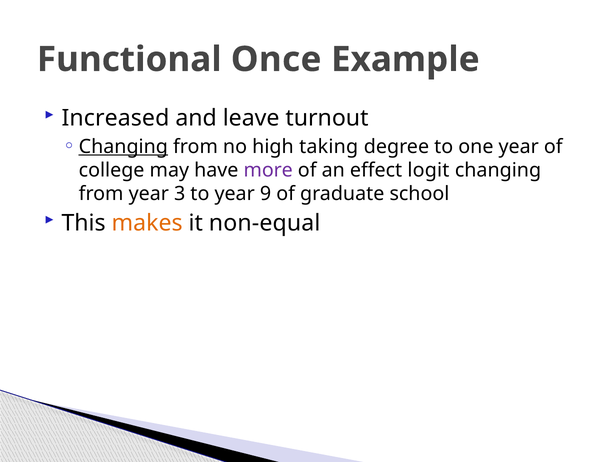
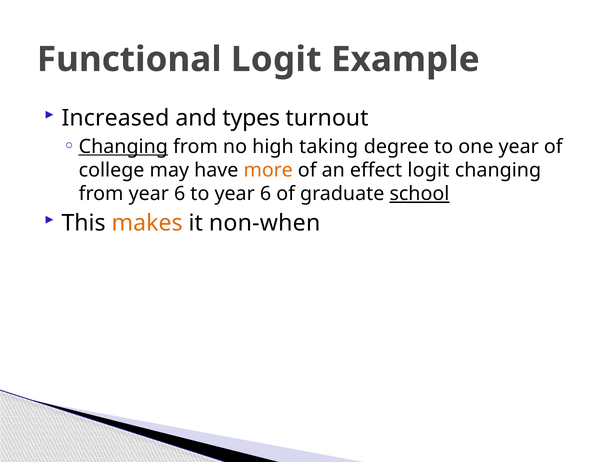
Functional Once: Once -> Logit
leave: leave -> types
more colour: purple -> orange
from year 3: 3 -> 6
to year 9: 9 -> 6
school underline: none -> present
non-equal: non-equal -> non-when
